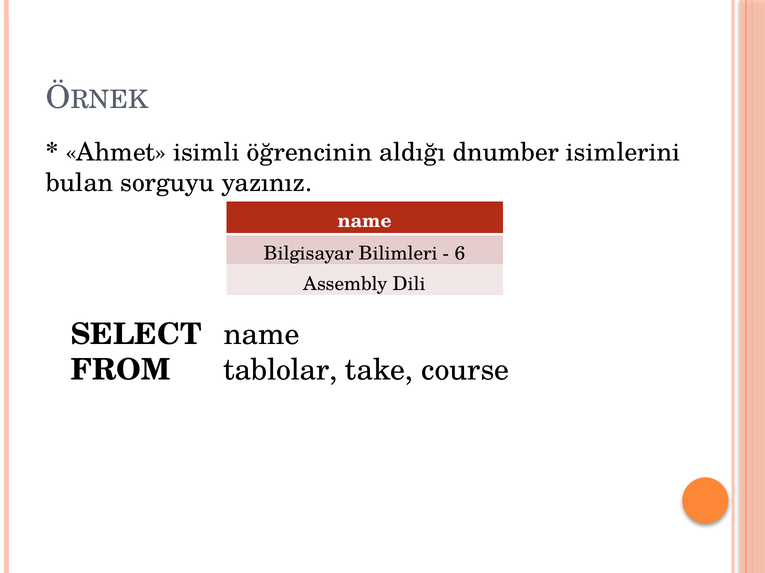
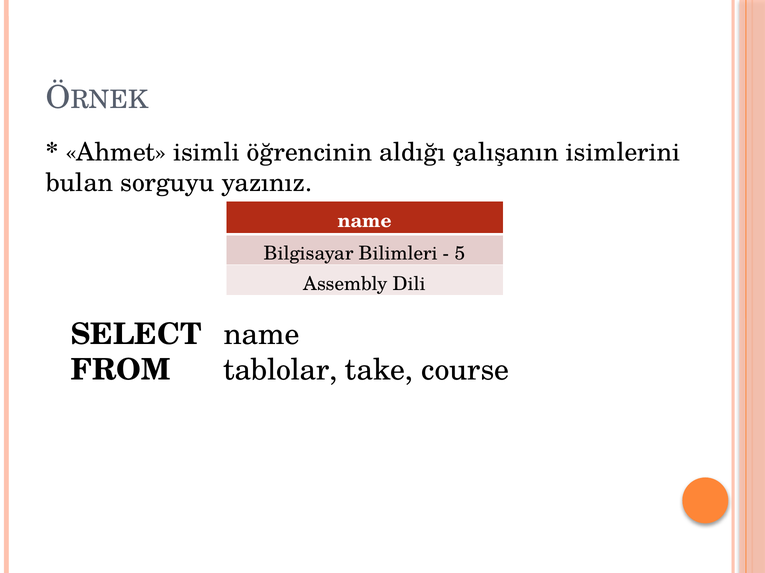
dnumber: dnumber -> çalışanın
6: 6 -> 5
